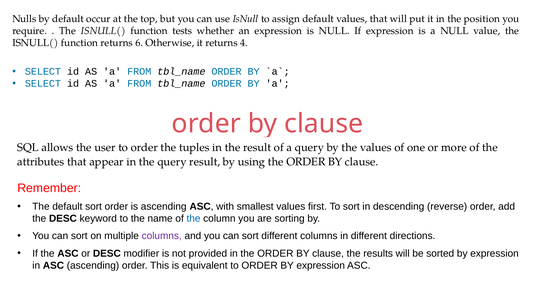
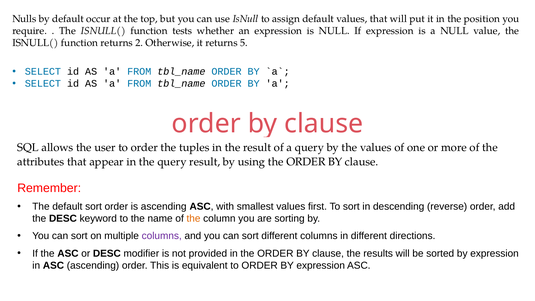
6: 6 -> 2
4: 4 -> 5
the at (193, 219) colour: blue -> orange
